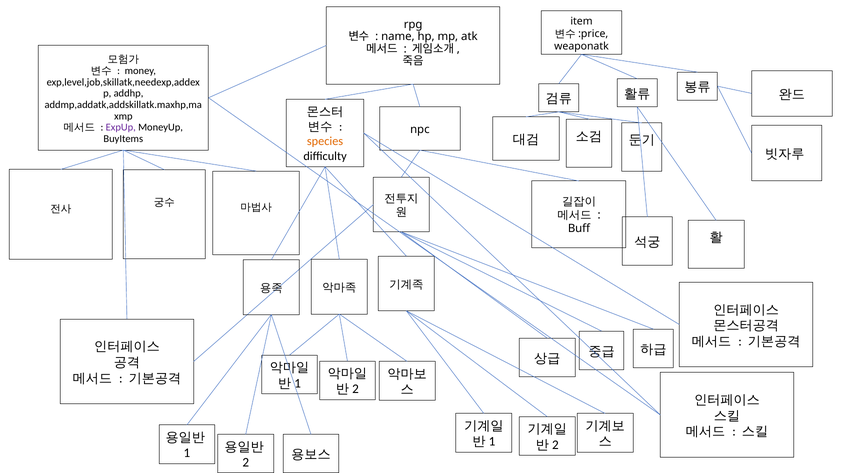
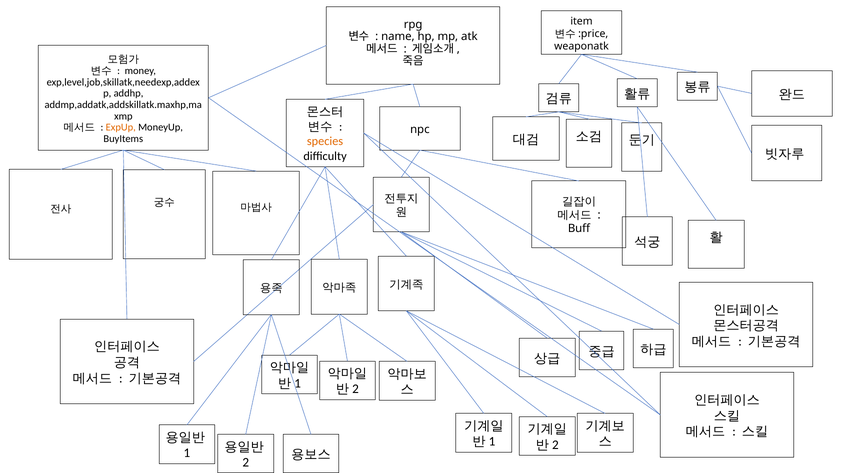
ExpUp colour: purple -> orange
